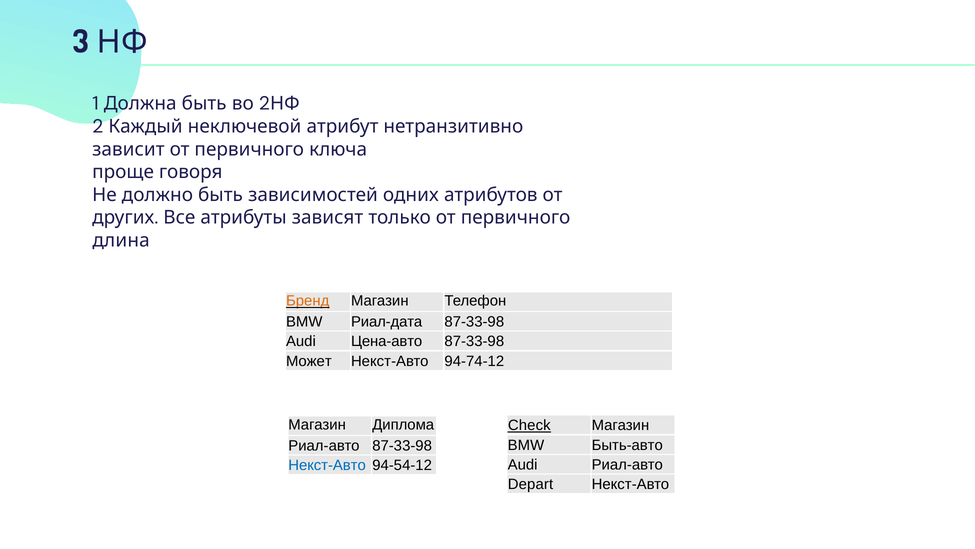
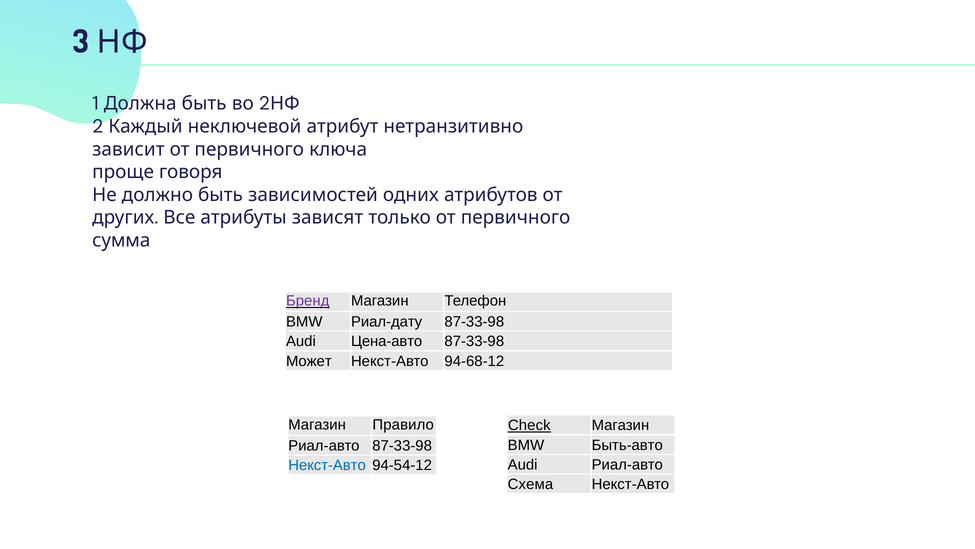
длина: длина -> сумма
Бренд colour: orange -> purple
Риал-дата: Риал-дата -> Риал-дату
94-74-12: 94-74-12 -> 94-68-12
Диплома: Диплома -> Правило
Depart: Depart -> Схема
